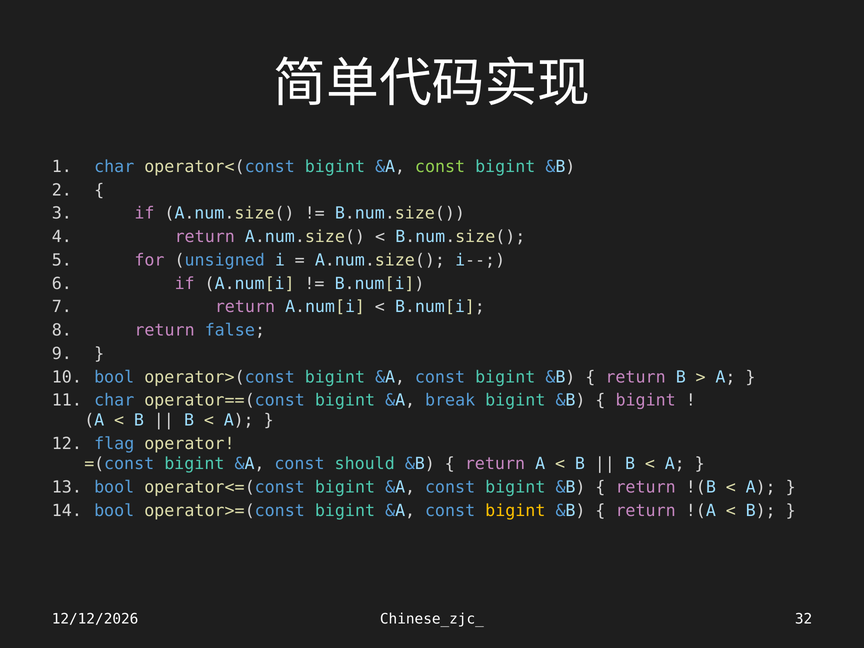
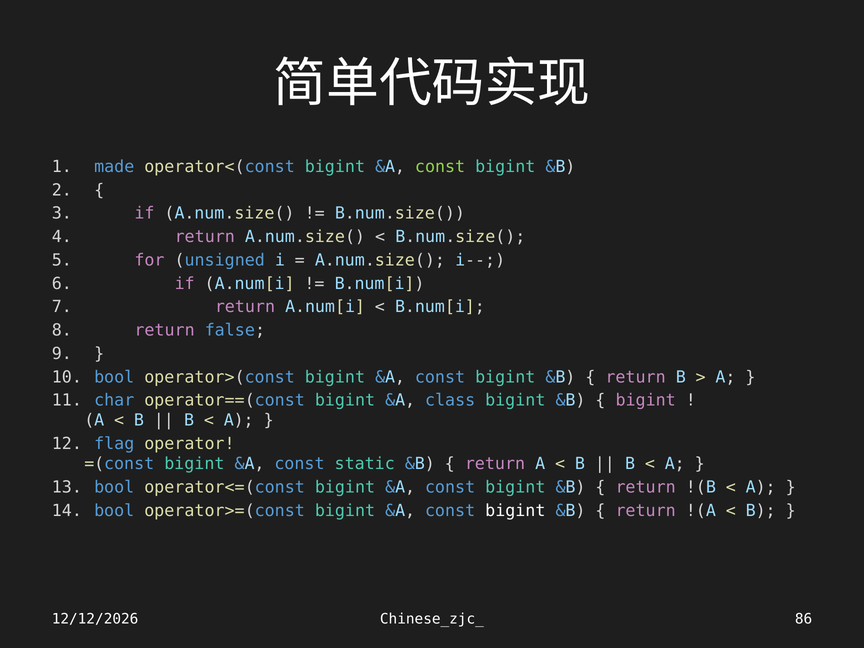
char at (114, 167): char -> made
break: break -> class
should: should -> static
bigint at (515, 511) colour: yellow -> white
32: 32 -> 86
